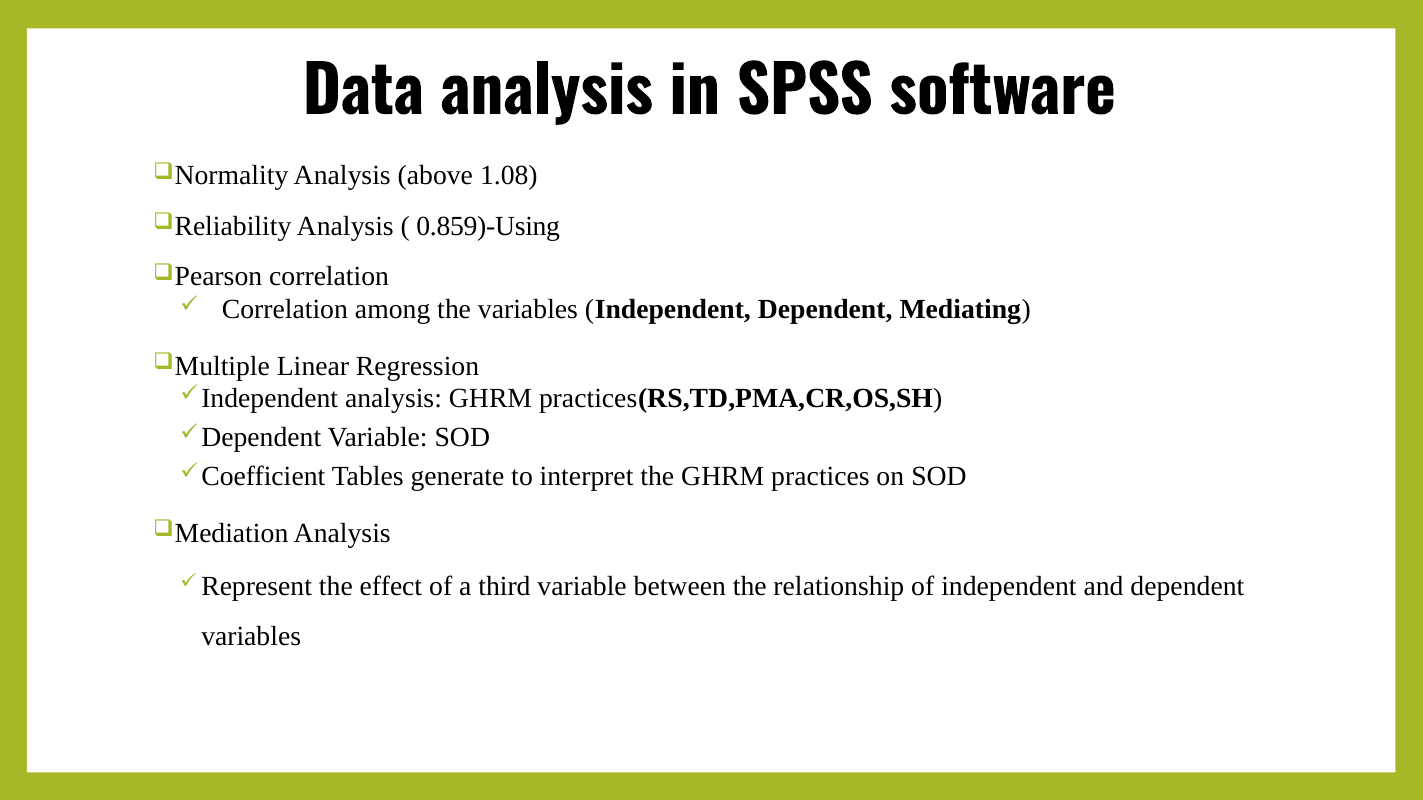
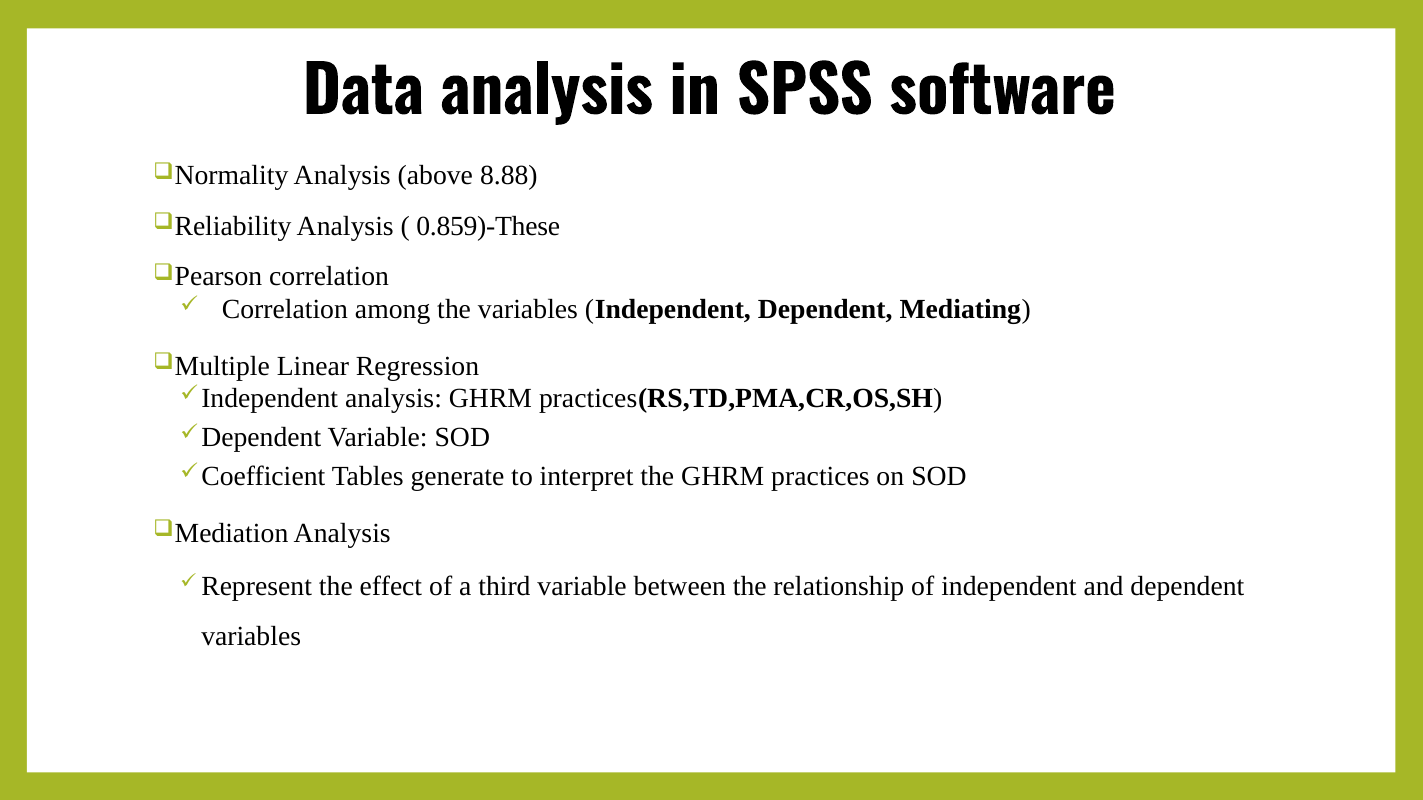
1.08: 1.08 -> 8.88
0.859)-Using: 0.859)-Using -> 0.859)-These
